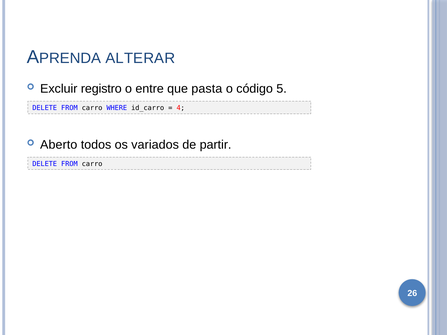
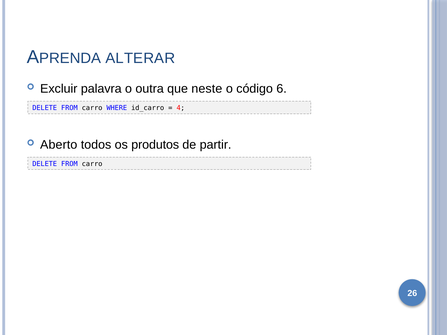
registro: registro -> palavra
entre: entre -> outra
pasta: pasta -> neste
5: 5 -> 6
variados: variados -> produtos
